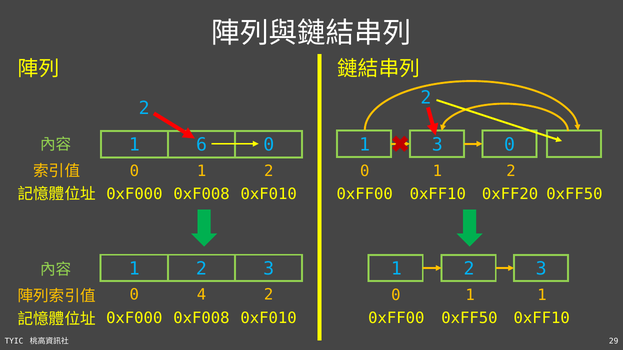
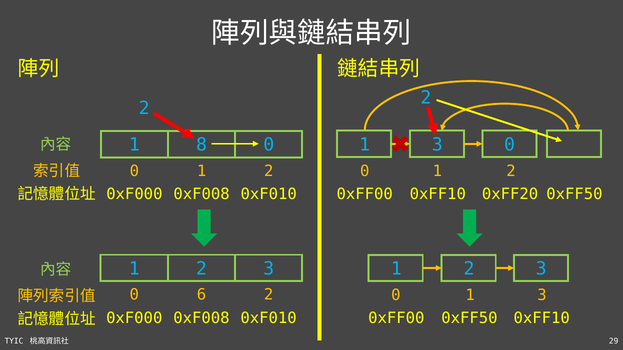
6: 6 -> 8
4: 4 -> 6
0 1 1: 1 -> 3
